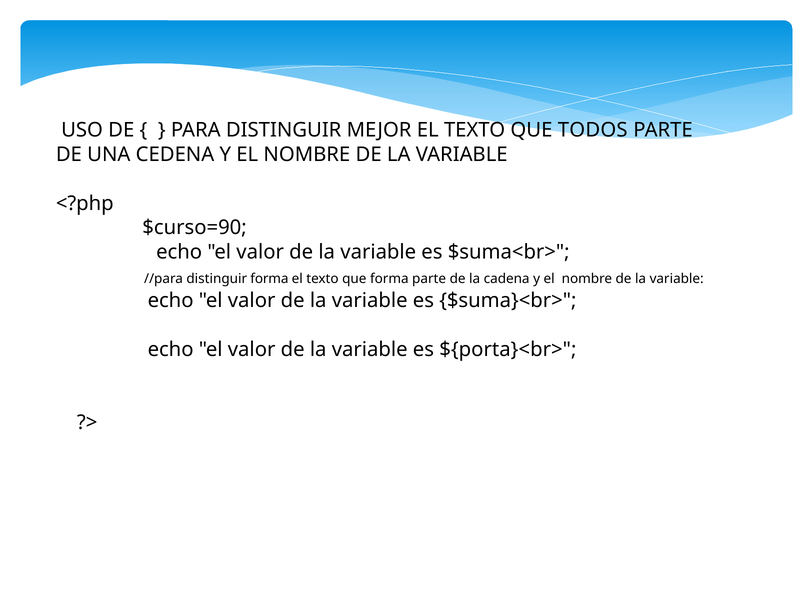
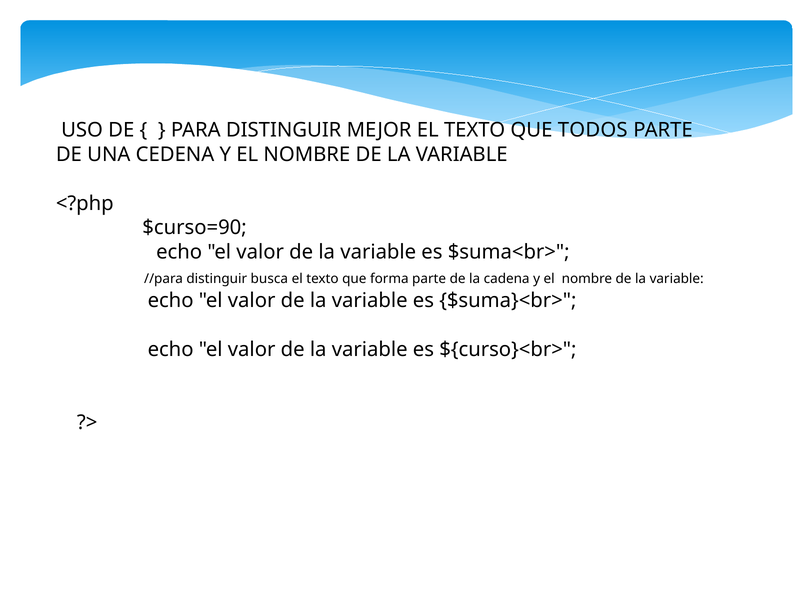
distinguir forma: forma -> busca
${porta}<br>: ${porta}<br> -> ${curso}<br>
